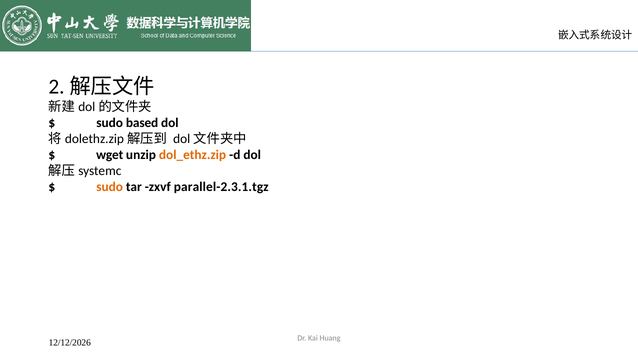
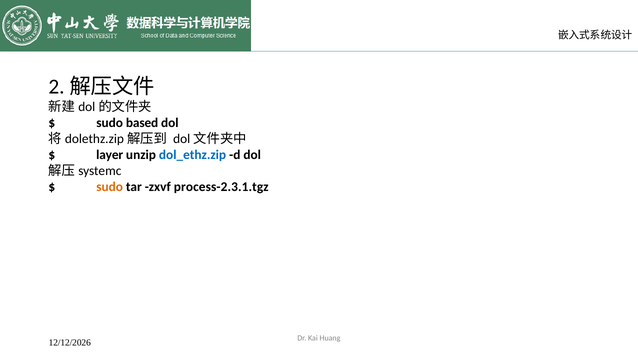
wget: wget -> layer
dol_ethz.zip colour: orange -> blue
parallel-2.3.1.tgz: parallel-2.3.1.tgz -> process-2.3.1.tgz
